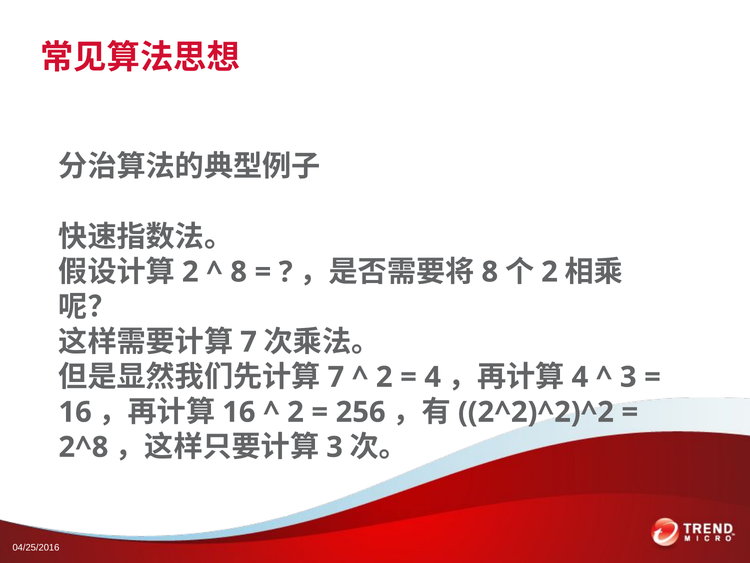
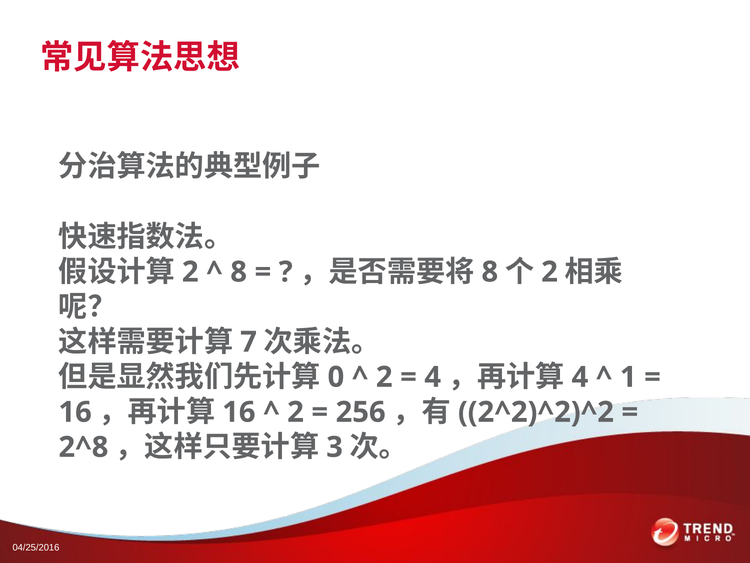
7 at (336, 377): 7 -> 0
3 at (628, 377): 3 -> 1
